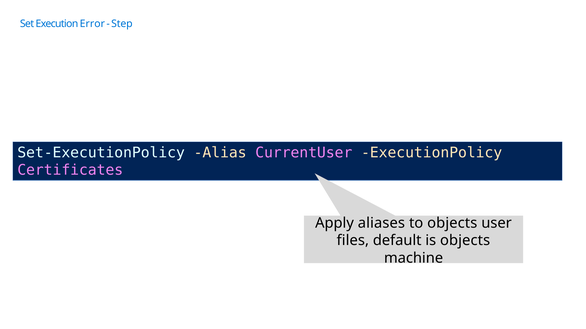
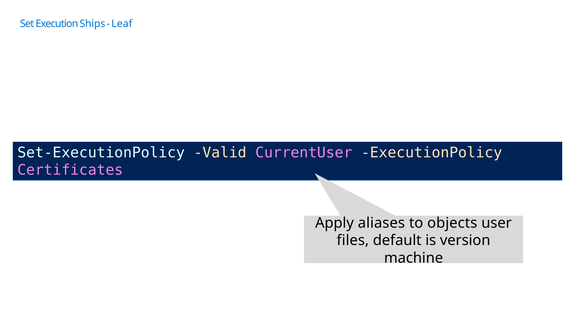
Error: Error -> Ships
Step: Step -> Leaf
Alias: Alias -> Valid
is objects: objects -> version
